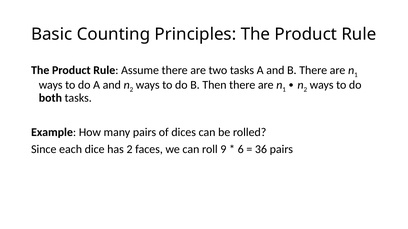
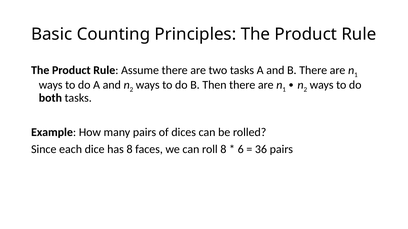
has 2: 2 -> 8
roll 9: 9 -> 8
